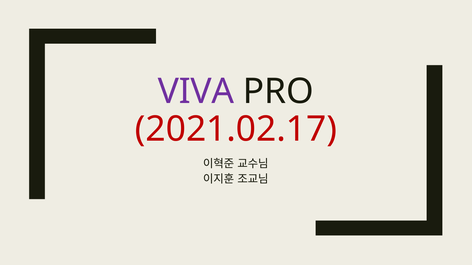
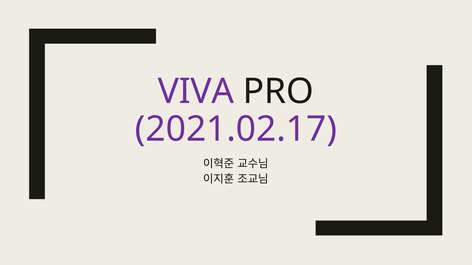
2021.02.17 colour: red -> purple
